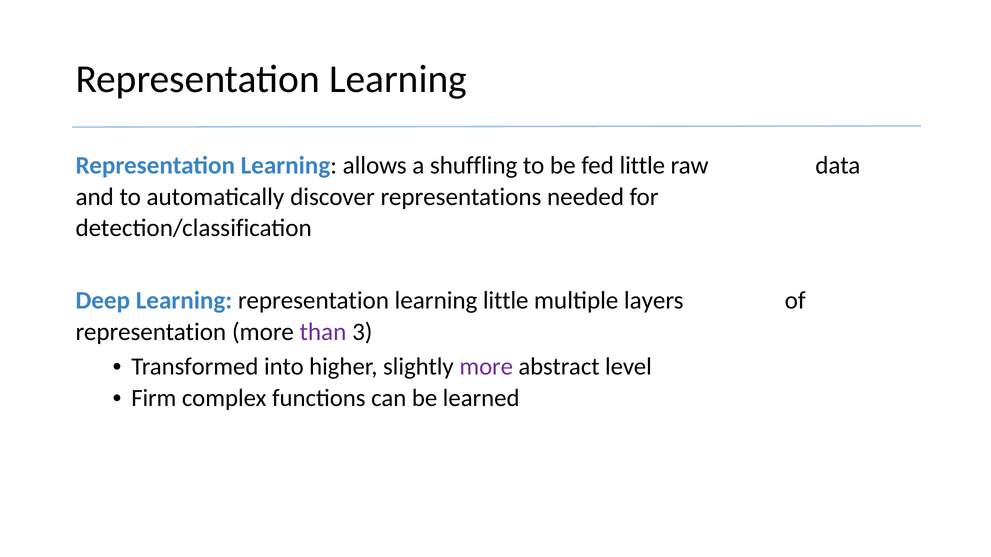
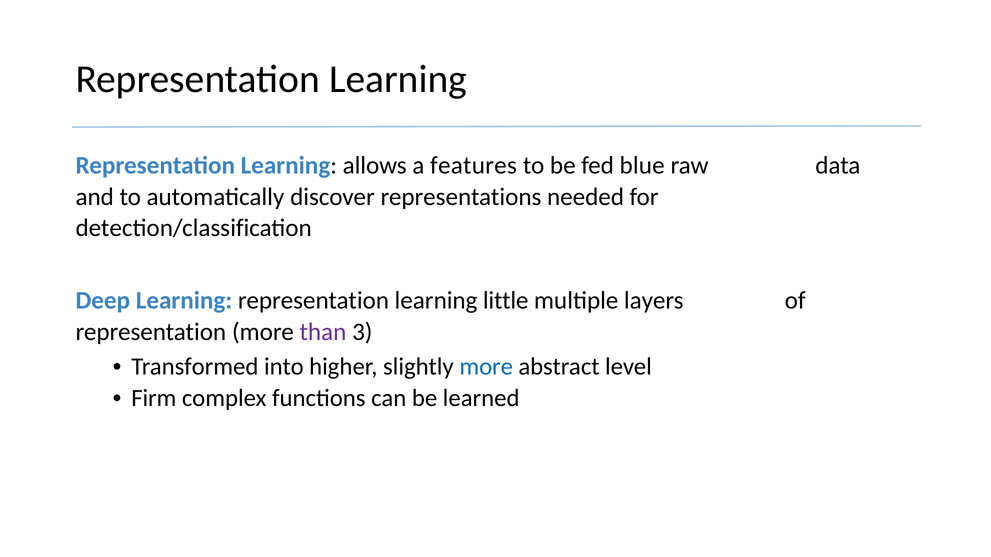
shuffling: shuffling -> features
fed little: little -> blue
more at (486, 367) colour: purple -> blue
